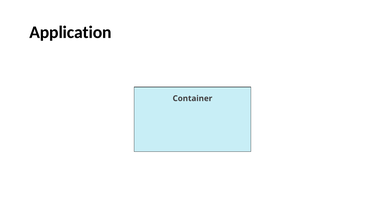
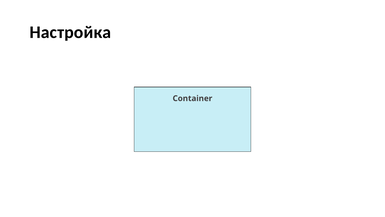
Application: Application -> Настройка
